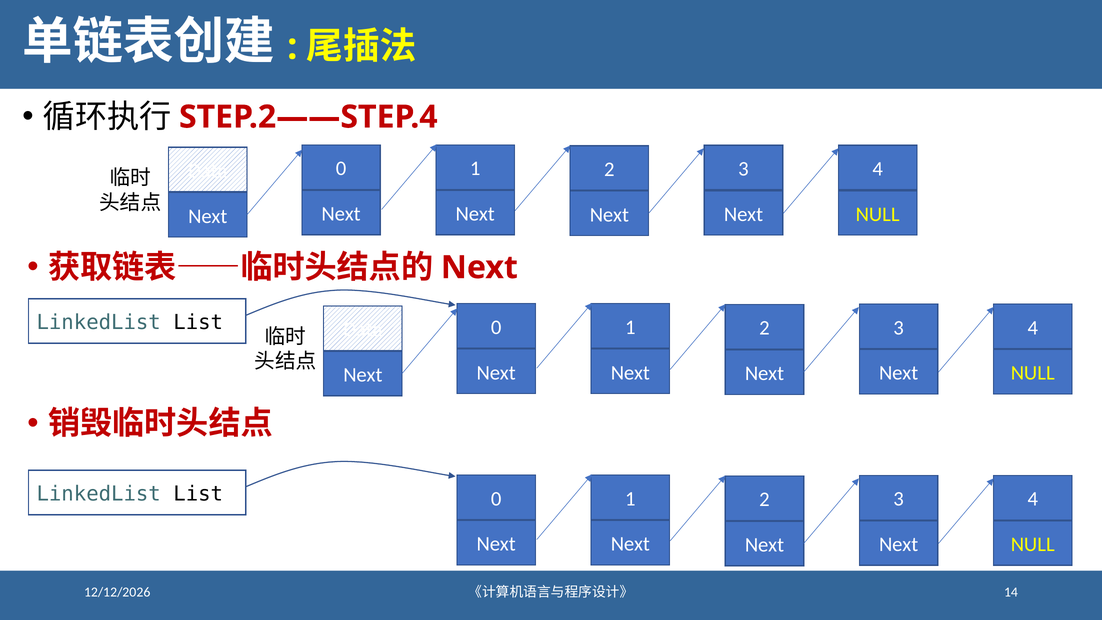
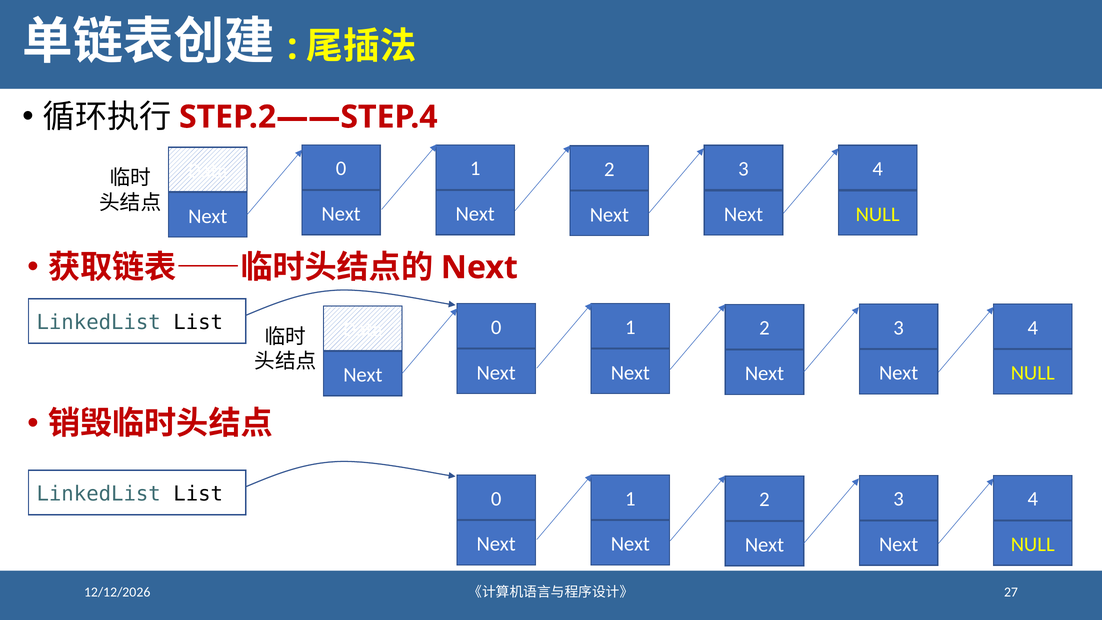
14: 14 -> 27
